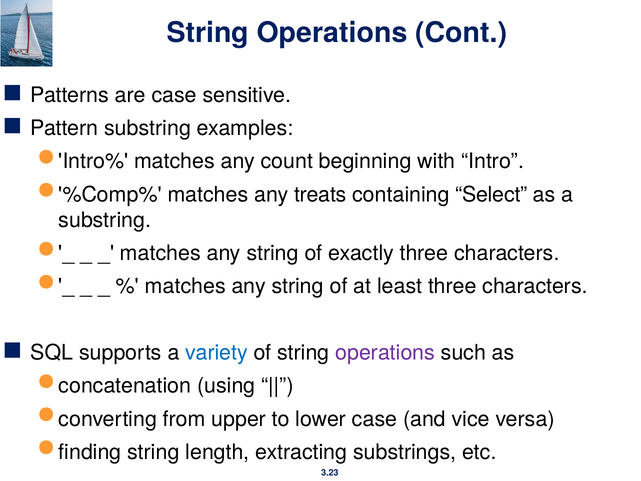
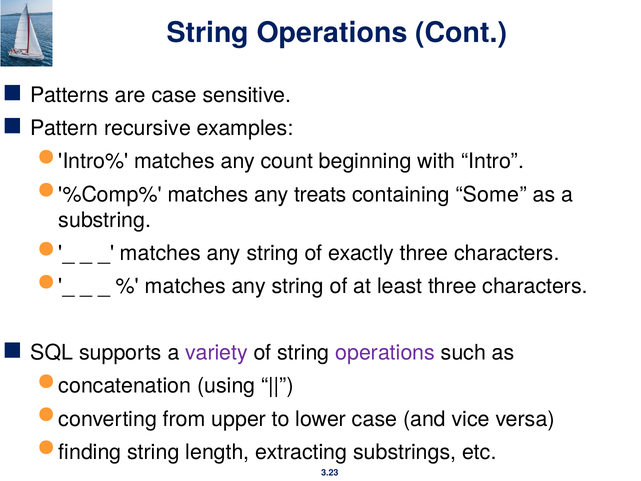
Pattern substring: substring -> recursive
Select: Select -> Some
variety colour: blue -> purple
